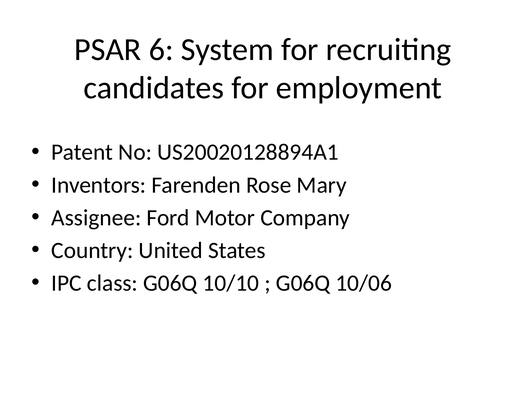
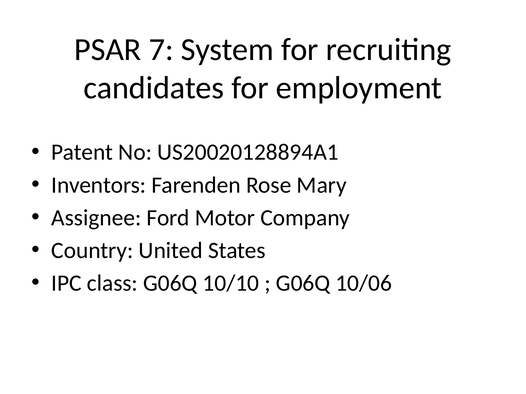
6: 6 -> 7
